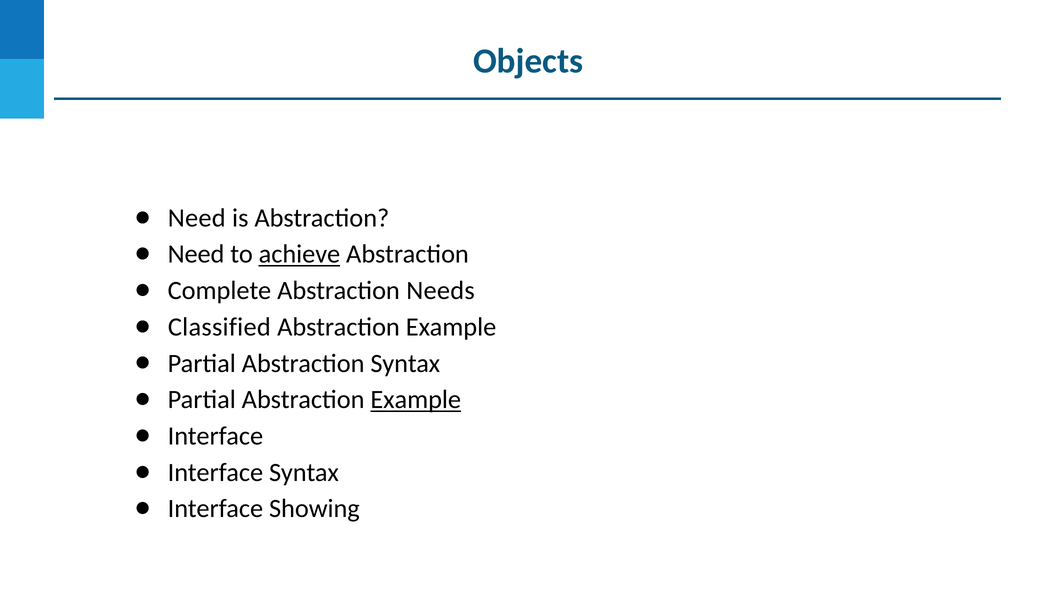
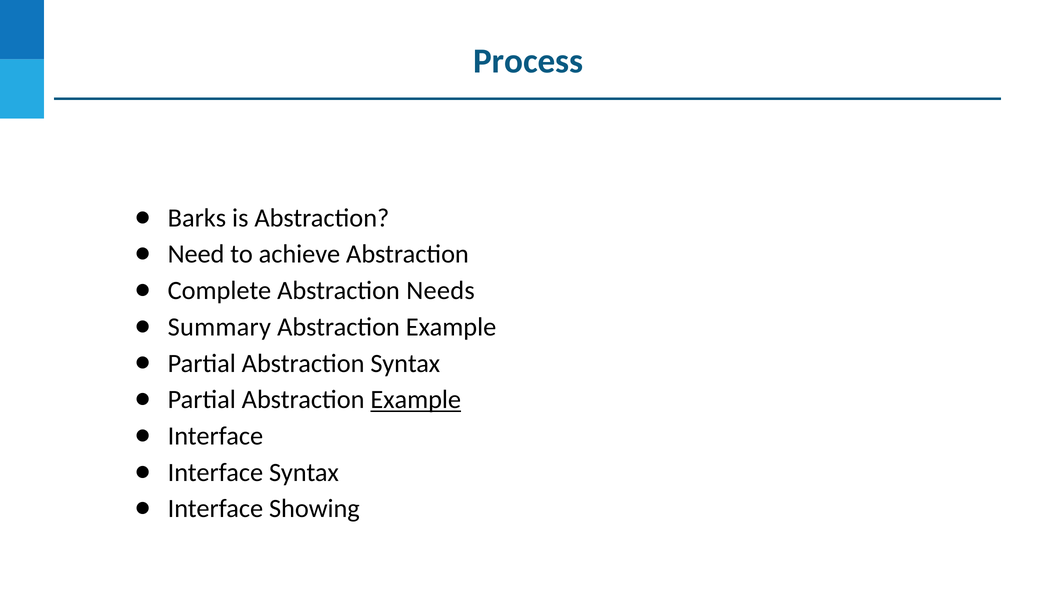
Objects: Objects -> Process
Need at (197, 218): Need -> Barks
achieve underline: present -> none
Classified: Classified -> Summary
